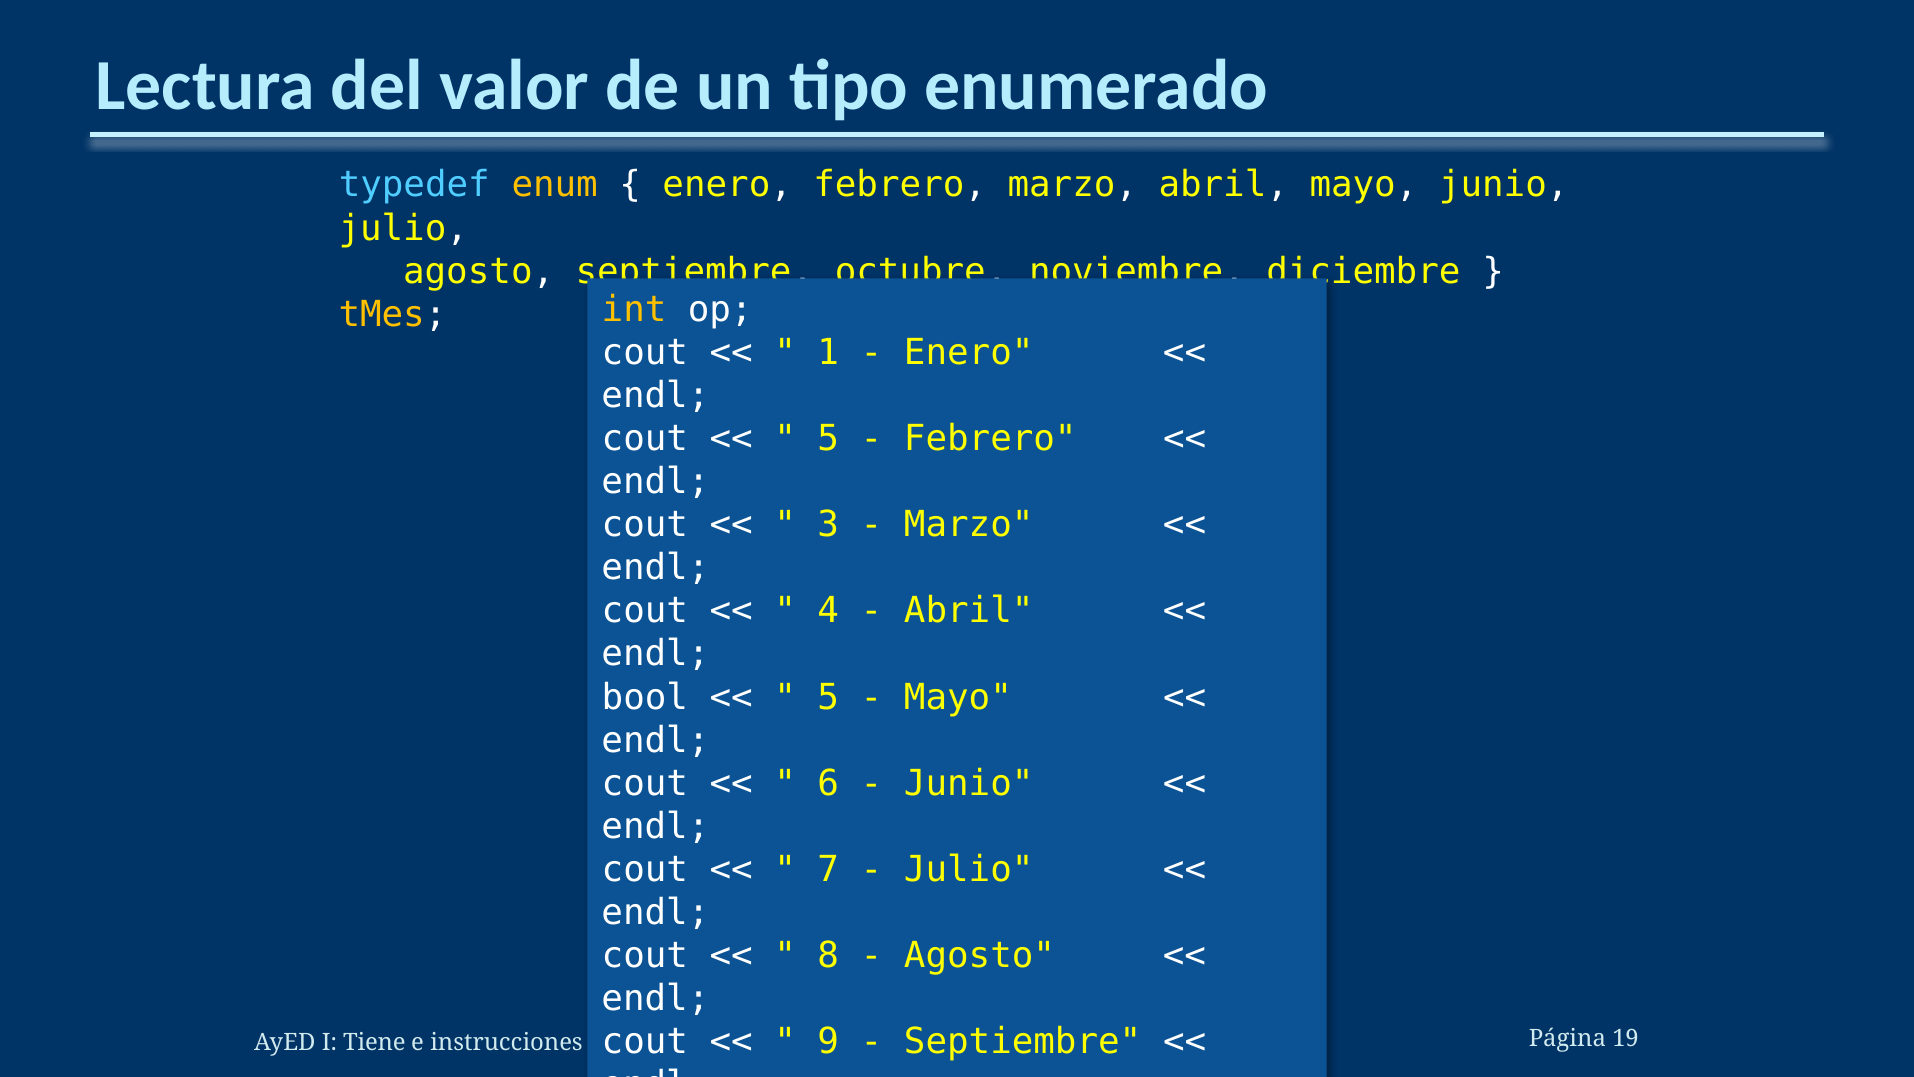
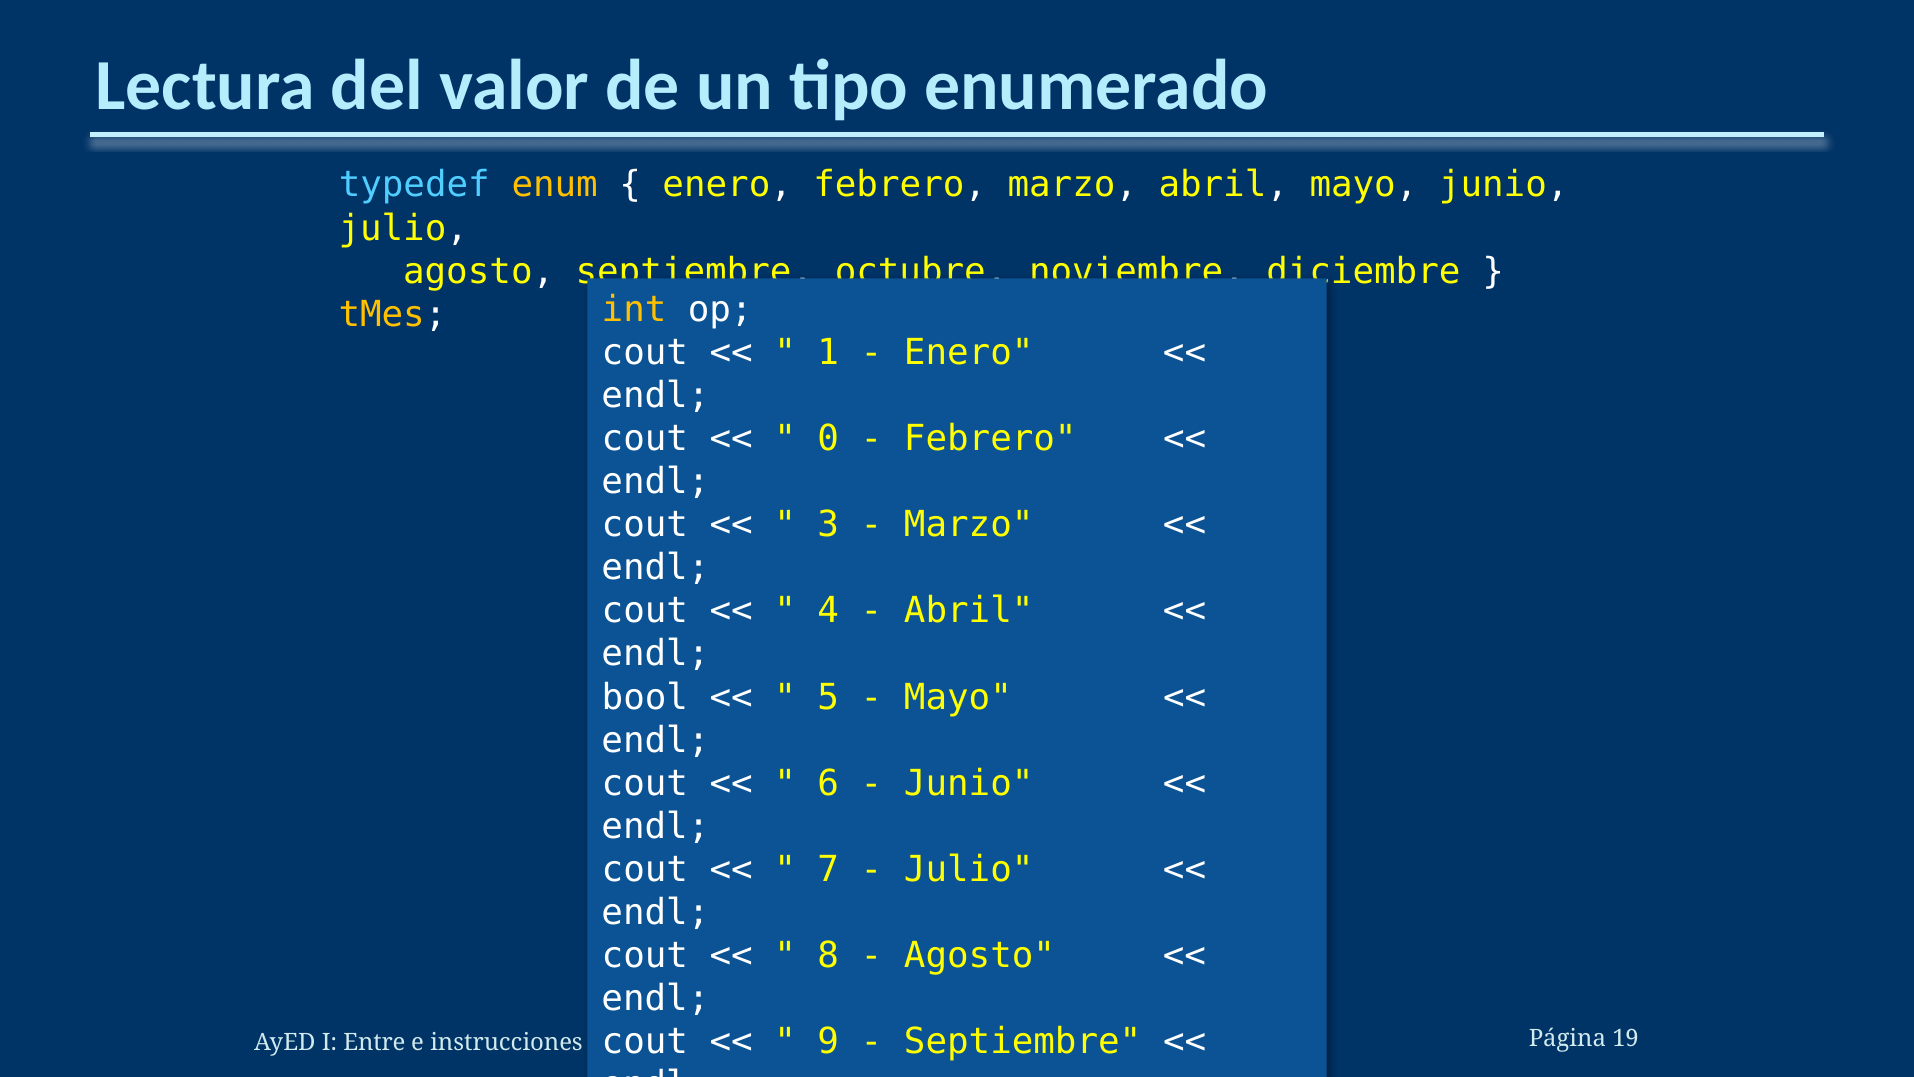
5 at (828, 439): 5 -> 0
Tiene: Tiene -> Entre
